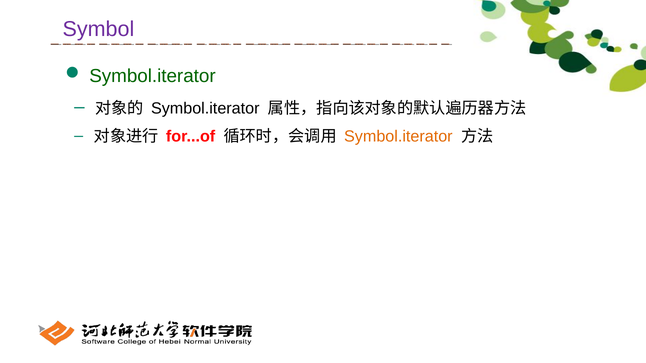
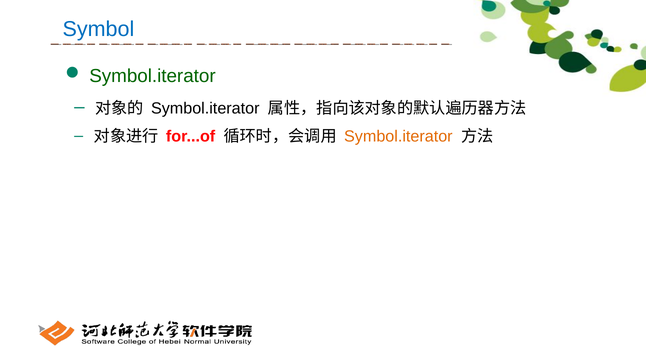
Symbol colour: purple -> blue
